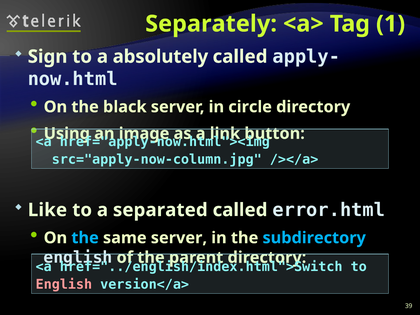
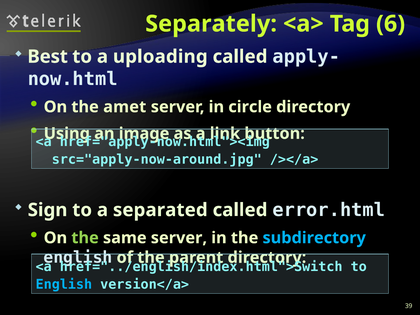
1: 1 -> 6
Sign: Sign -> Best
absolutely: absolutely -> uploading
black: black -> amet
src="apply-now-column.jpg: src="apply-now-column.jpg -> src="apply-now-around.jpg
Like: Like -> Sign
the at (85, 238) colour: light blue -> light green
English at (64, 284) colour: pink -> light blue
